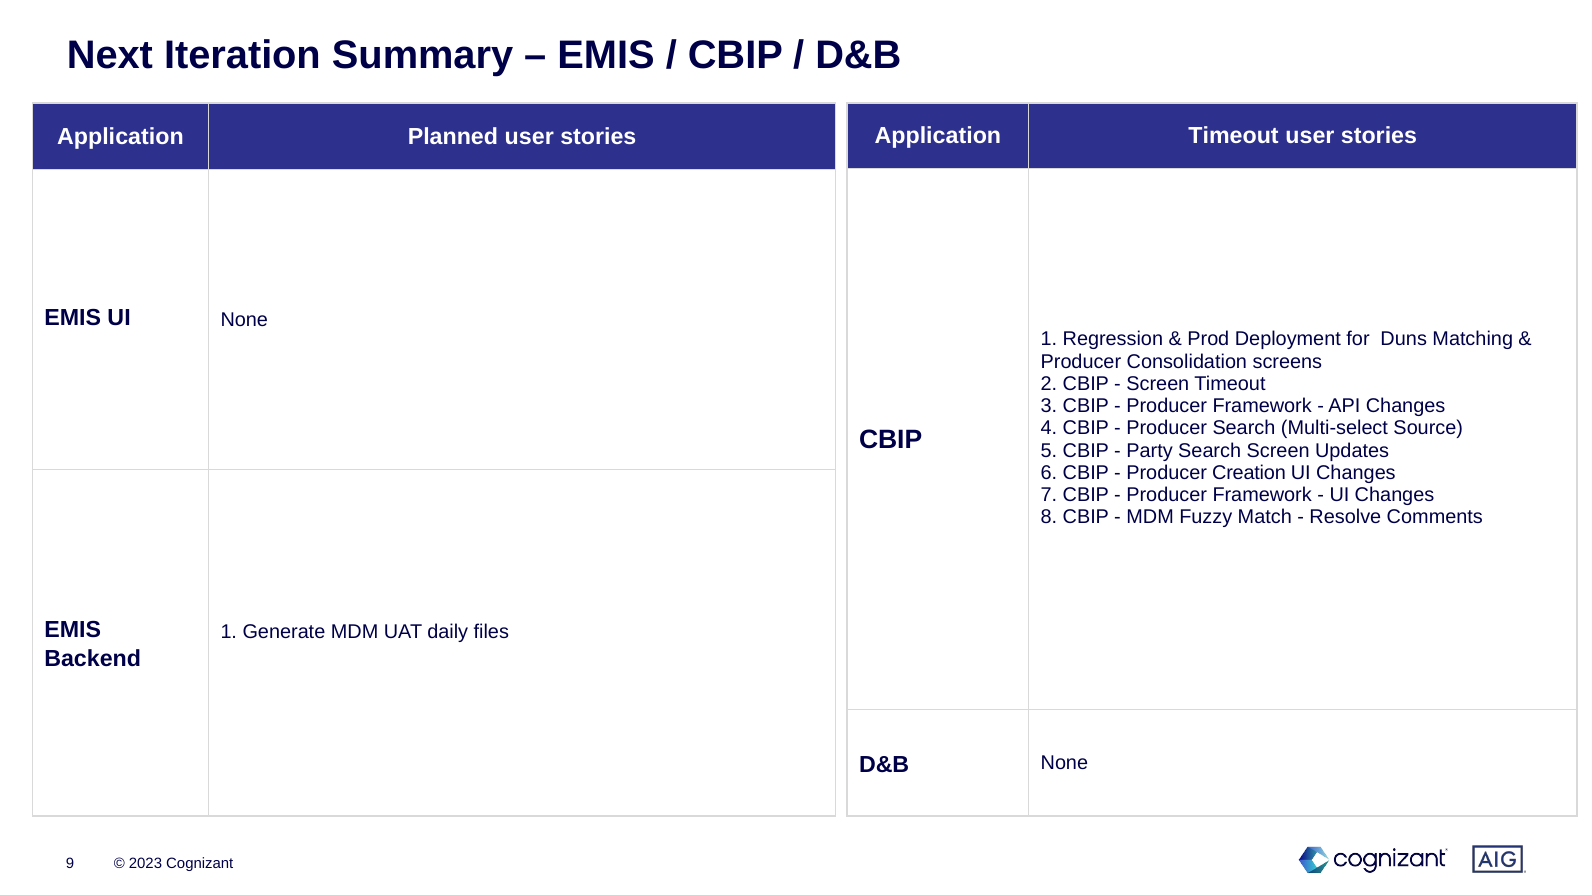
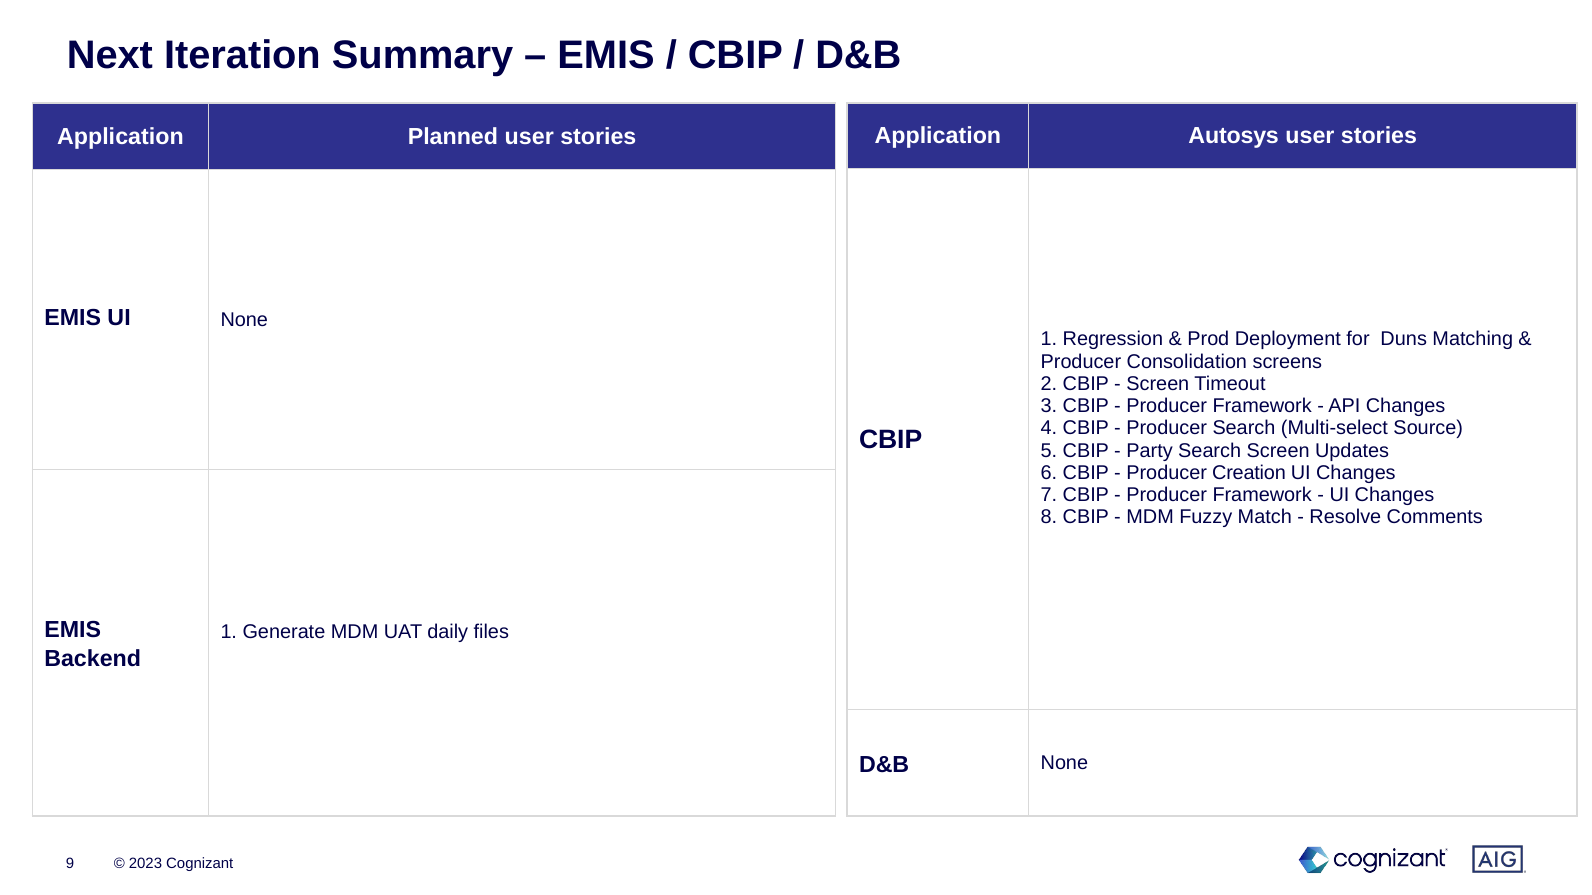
Application Timeout: Timeout -> Autosys
